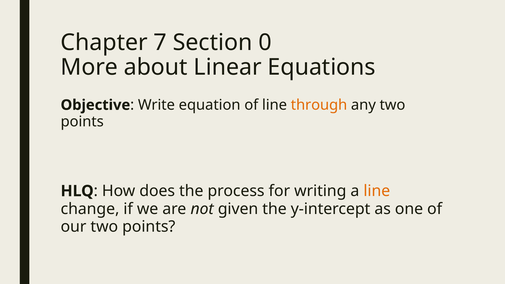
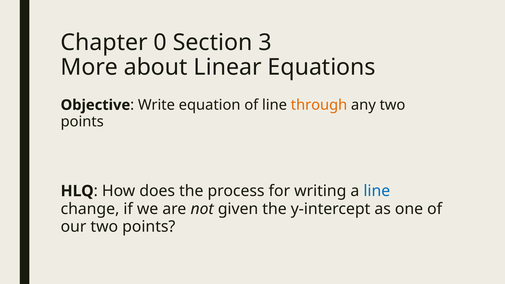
7: 7 -> 0
0: 0 -> 3
line at (377, 191) colour: orange -> blue
